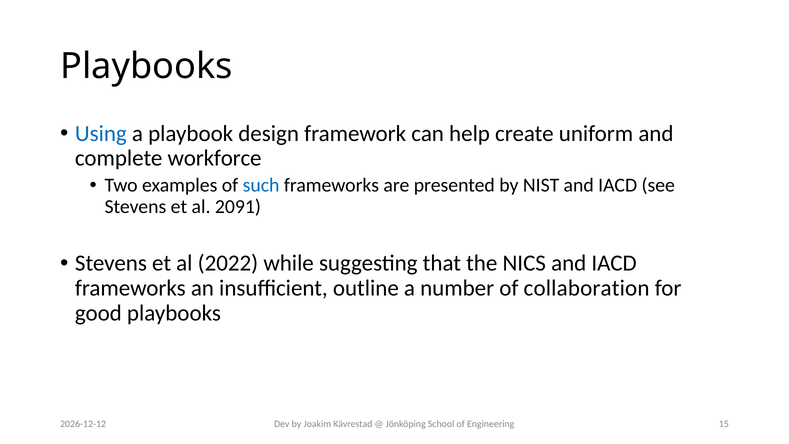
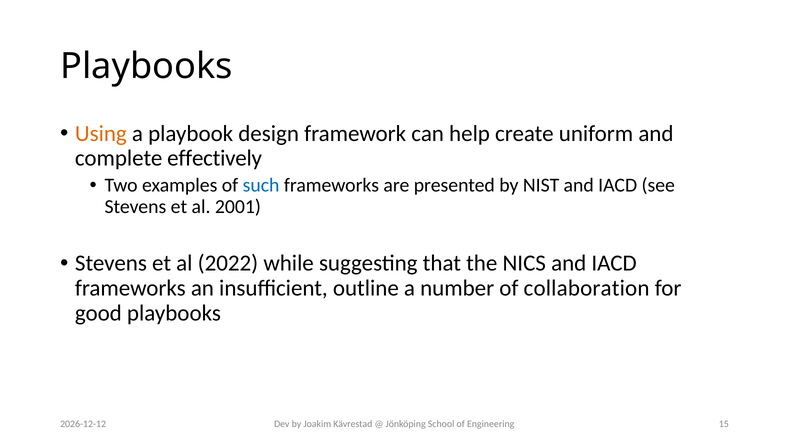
Using colour: blue -> orange
workforce: workforce -> effectively
2091: 2091 -> 2001
